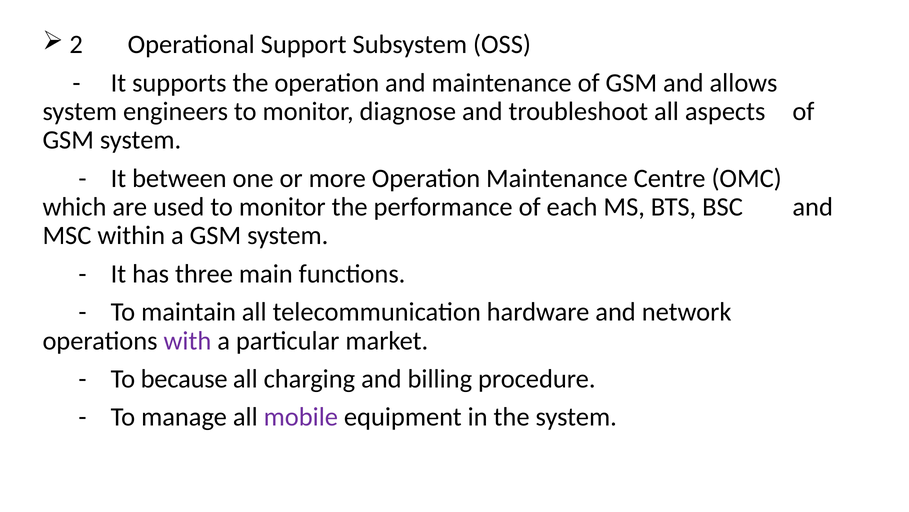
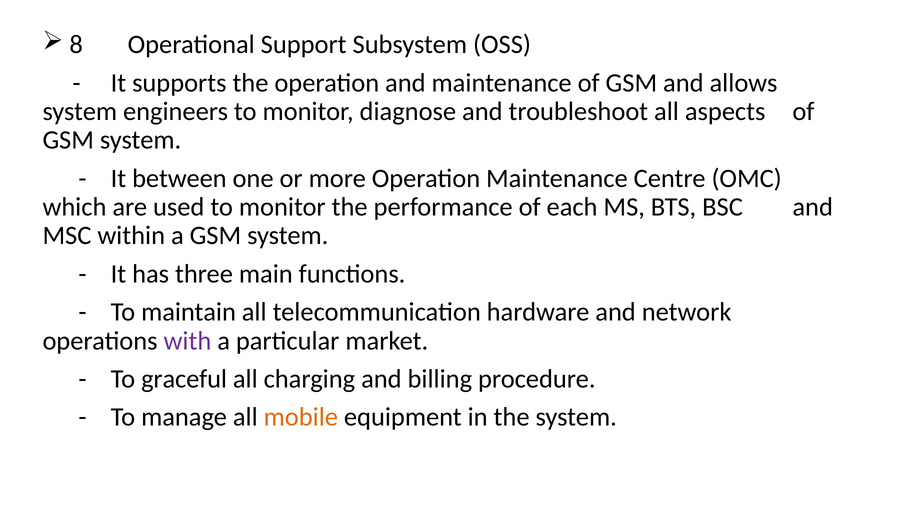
2: 2 -> 8
because: because -> graceful
mobile colour: purple -> orange
